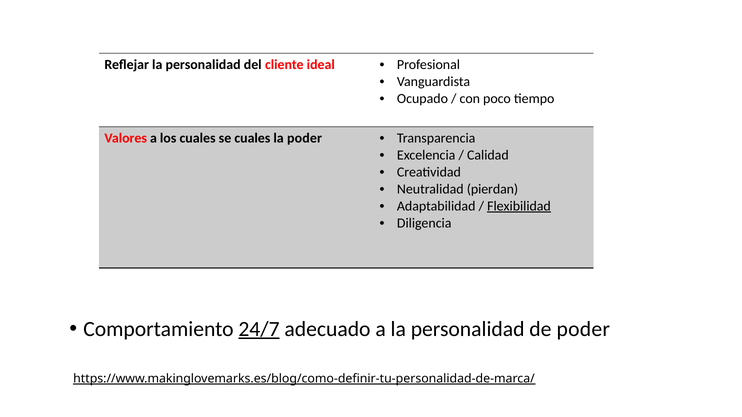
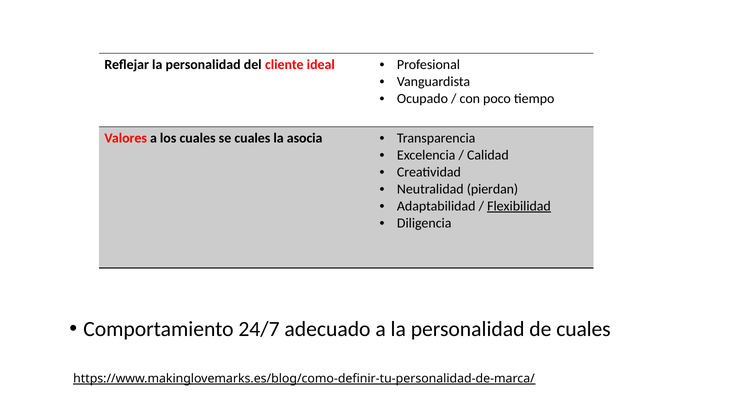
la poder: poder -> asocia
24/7 underline: present -> none
de poder: poder -> cuales
